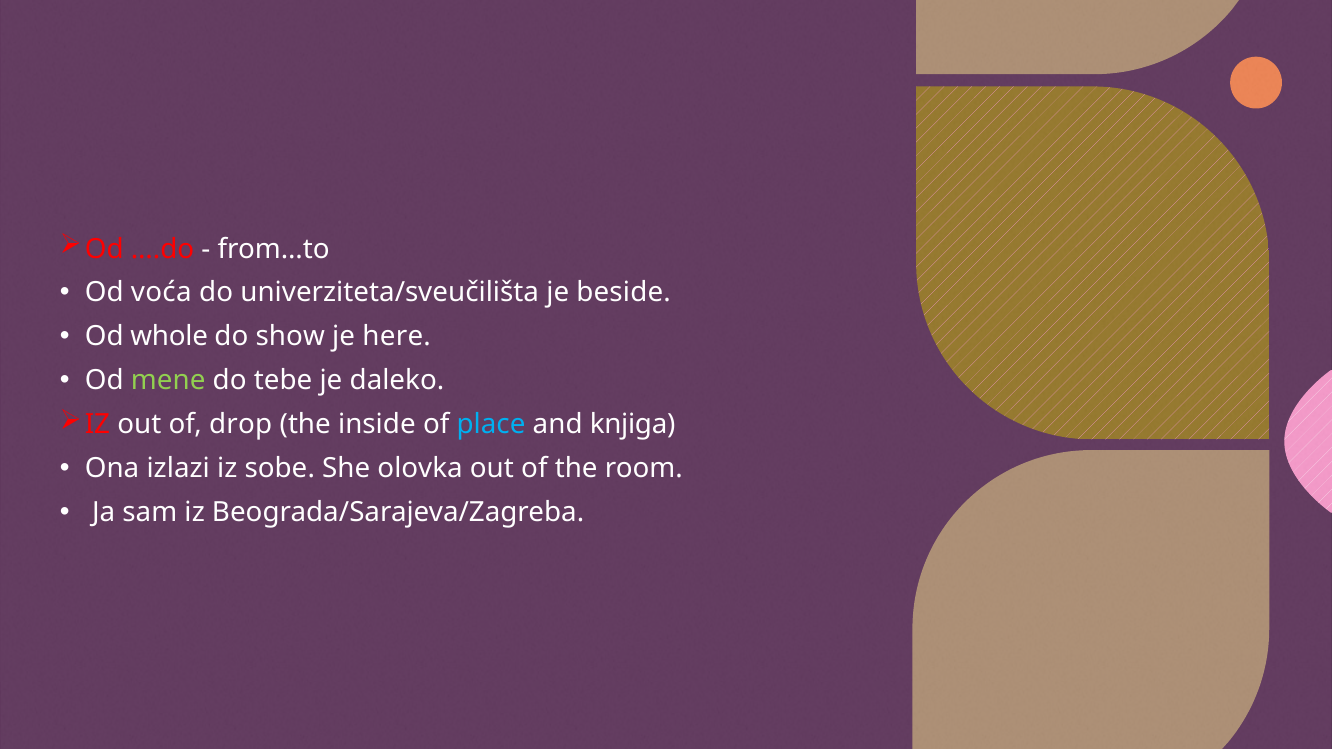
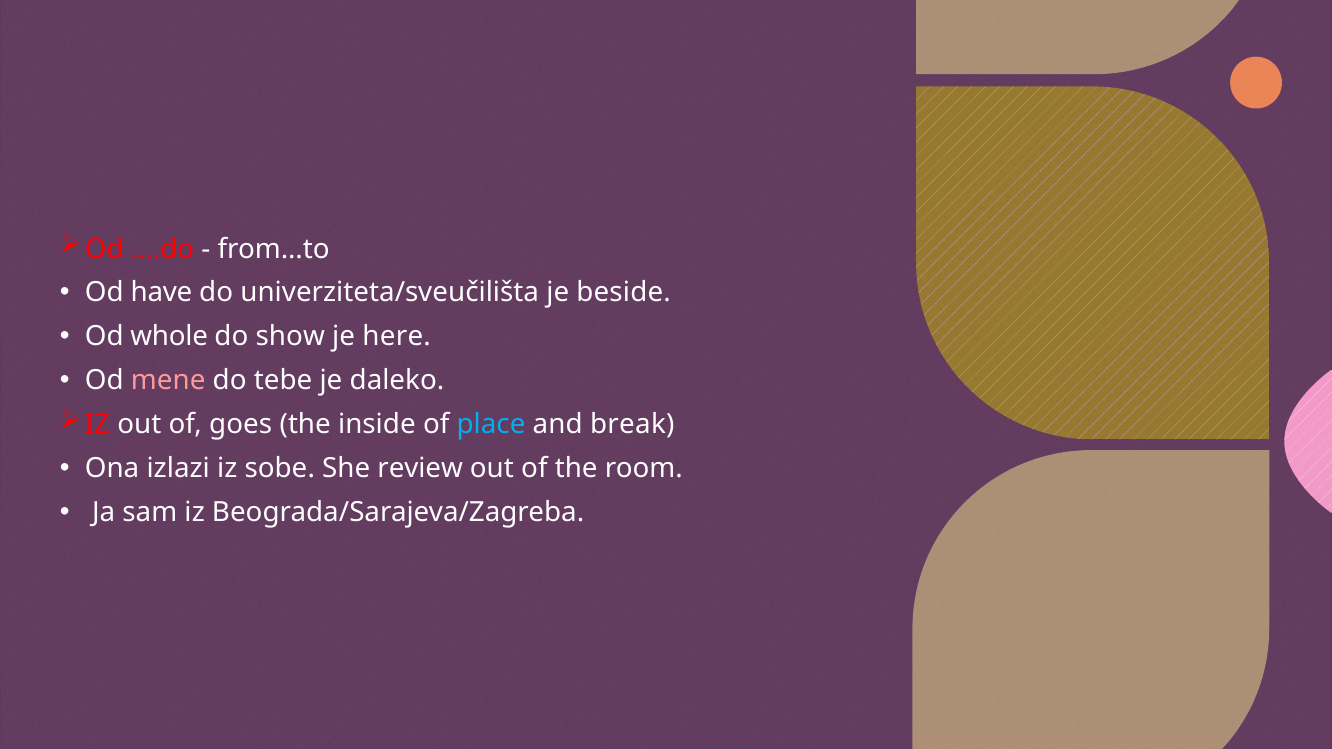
voća: voća -> have
mene colour: light green -> pink
drop: drop -> goes
knjiga: knjiga -> break
olovka: olovka -> review
